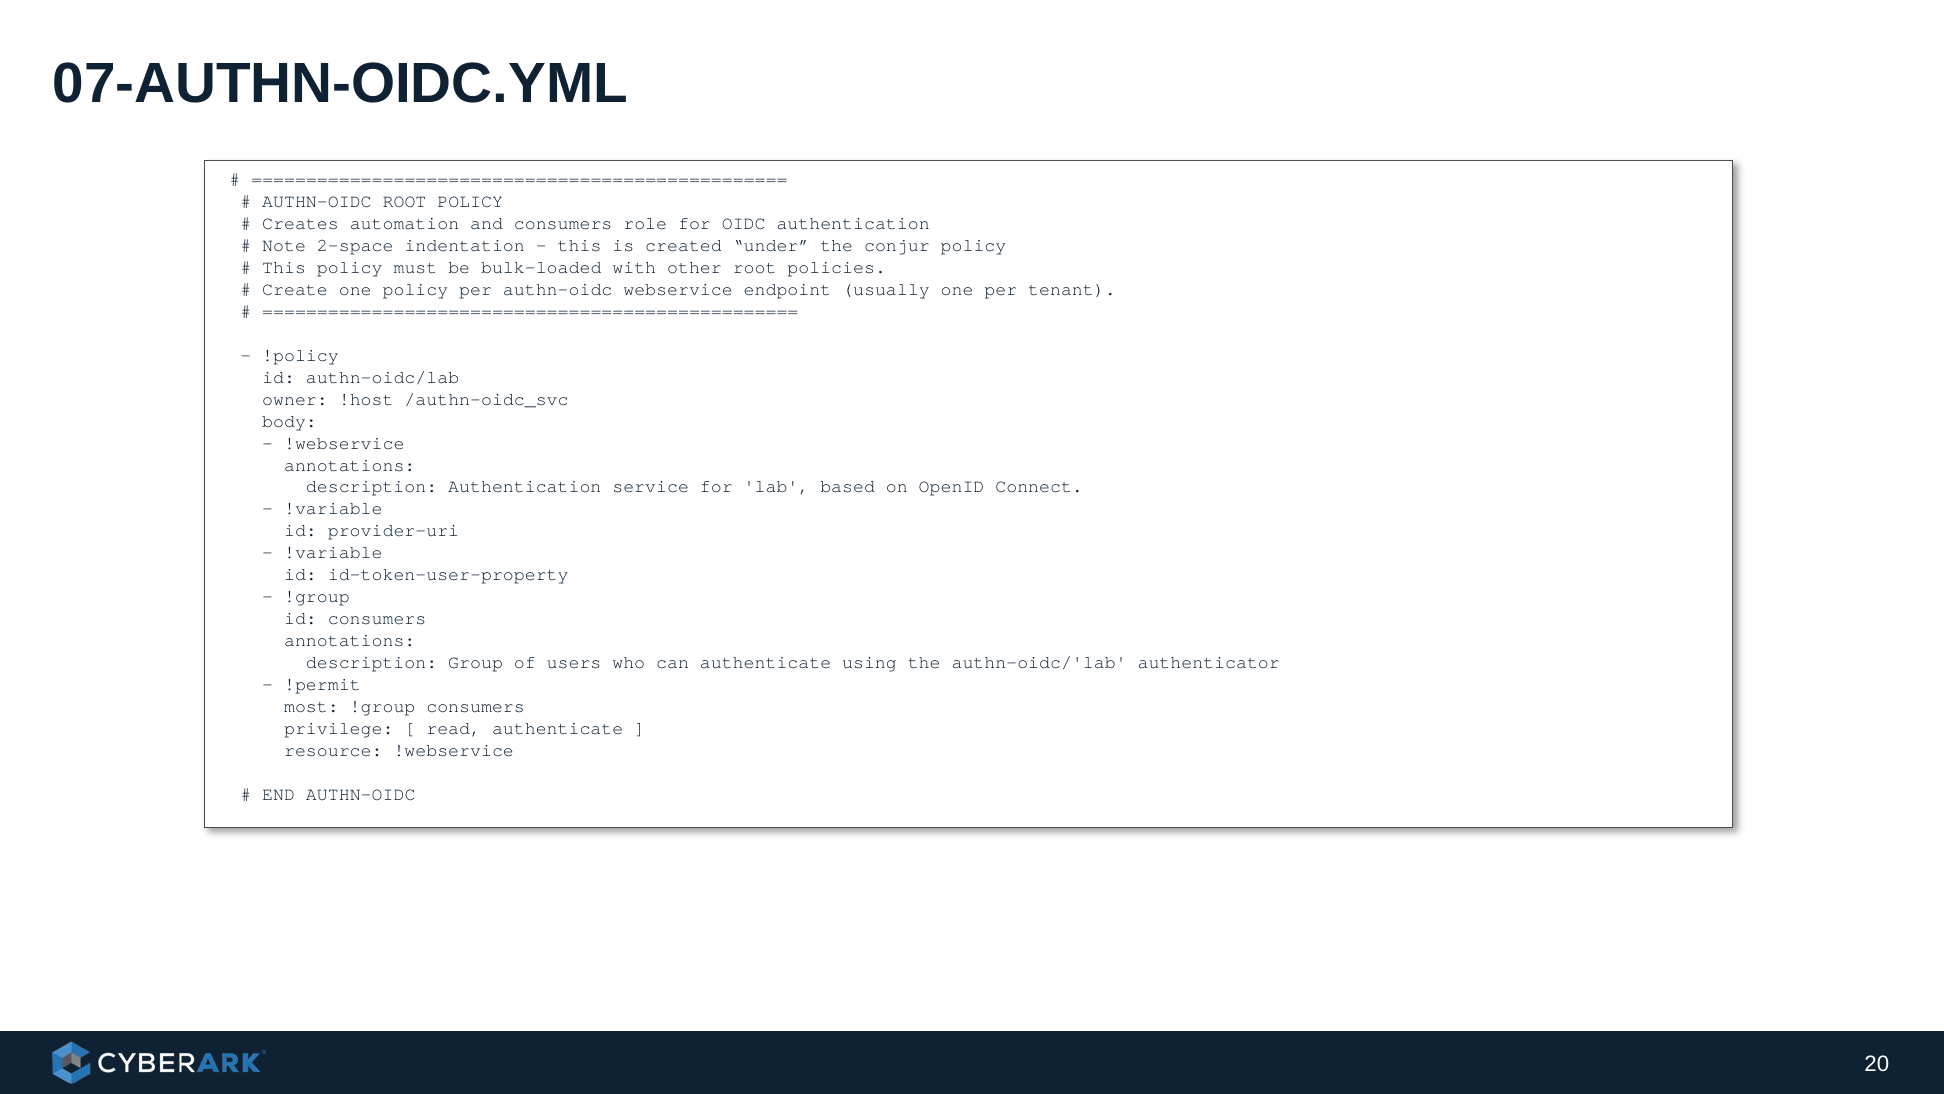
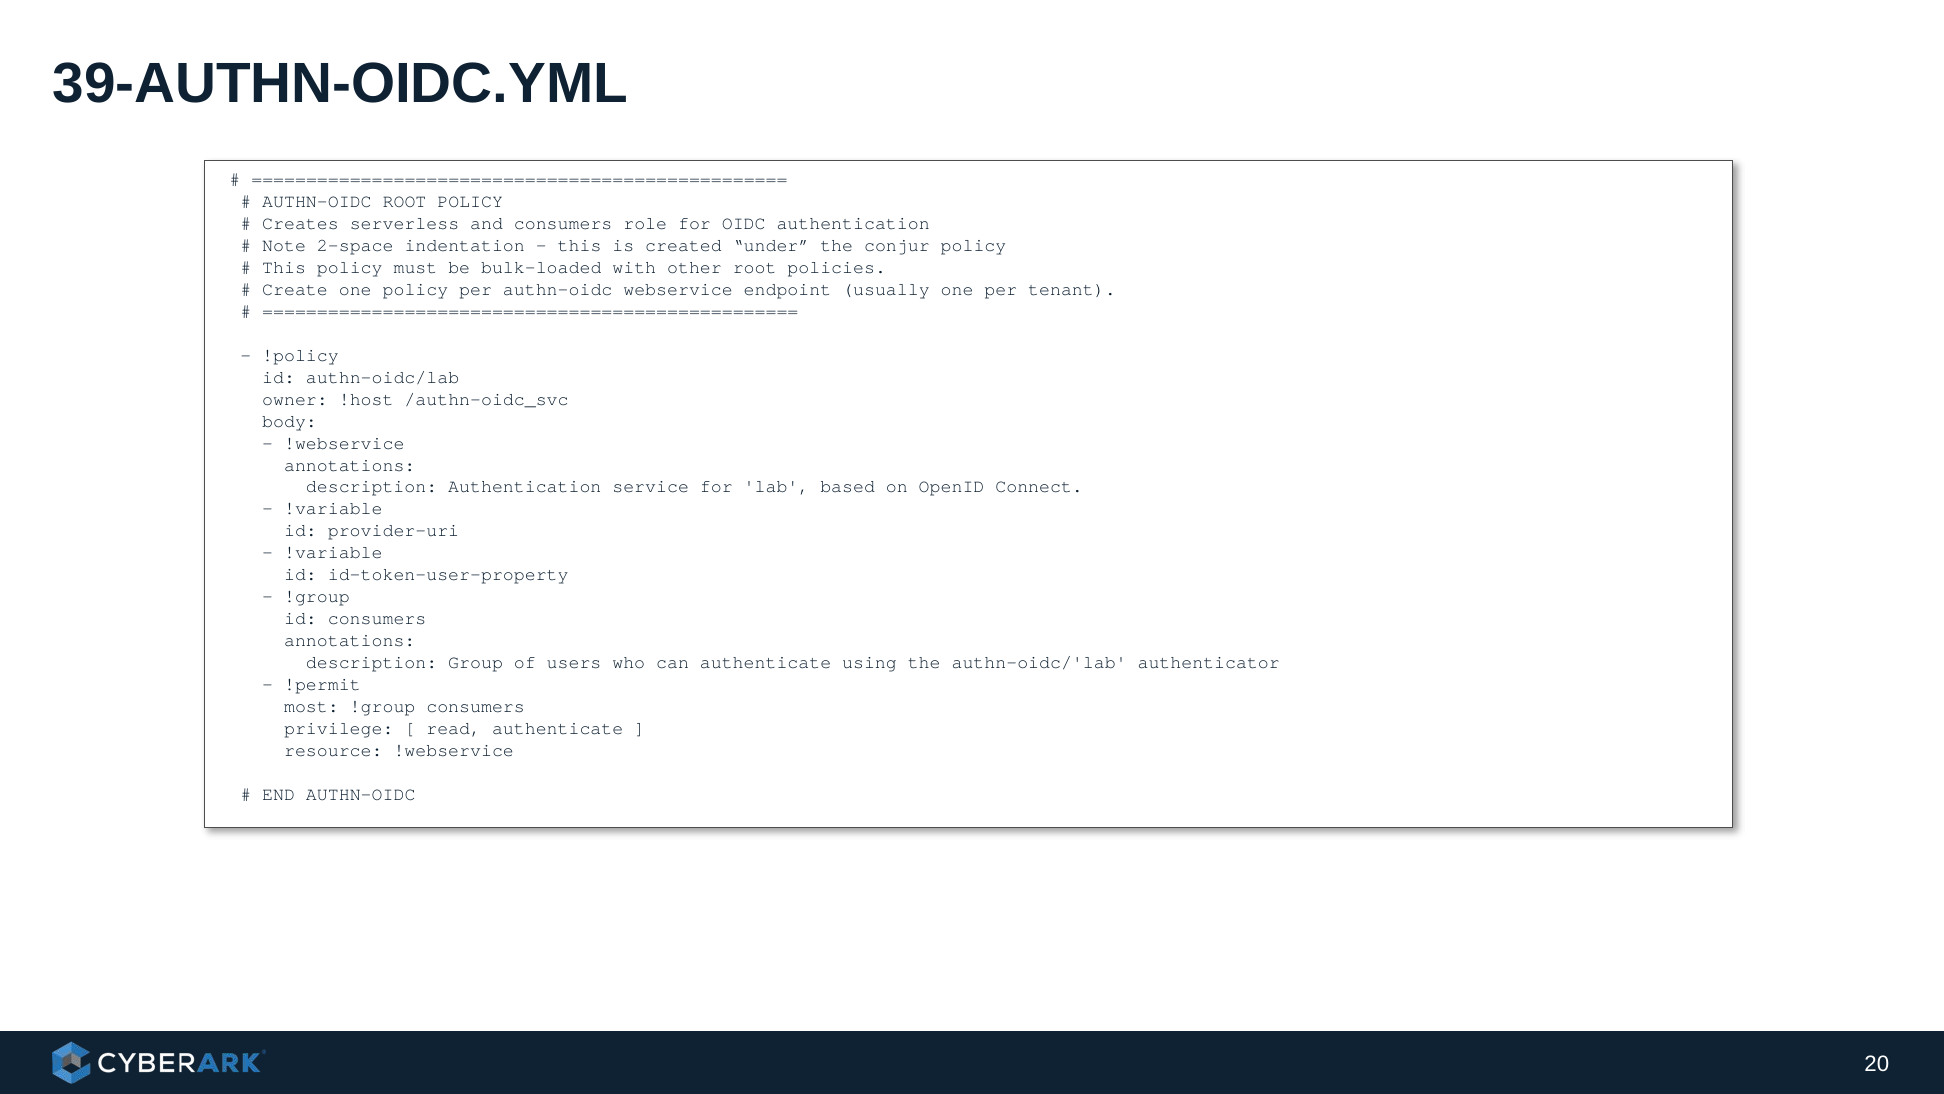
07-AUTHN-OIDC.YML: 07-AUTHN-OIDC.YML -> 39-AUTHN-OIDC.YML
automation: automation -> serverless
